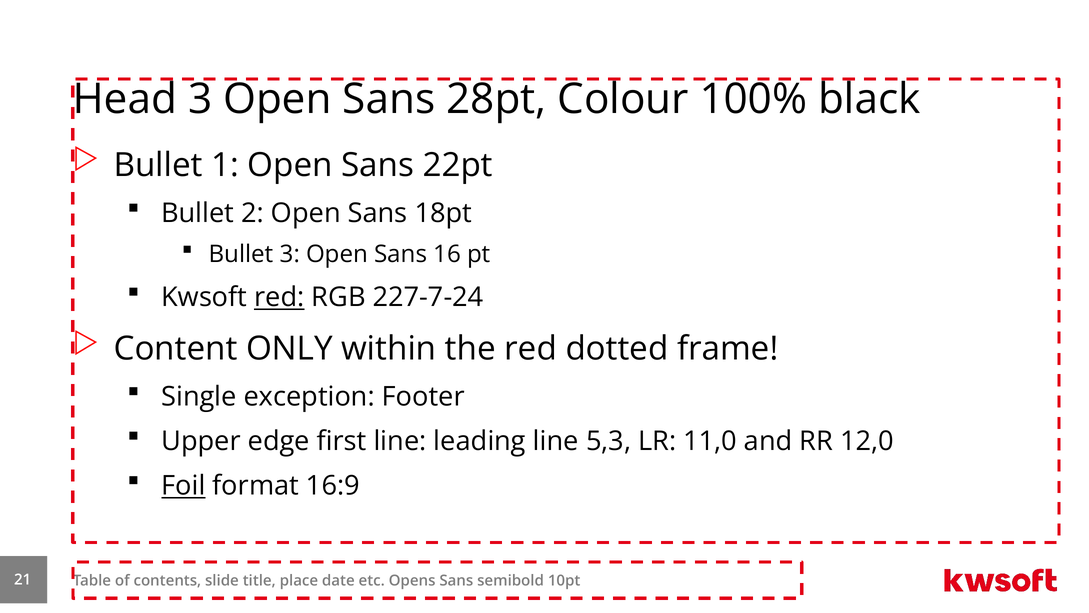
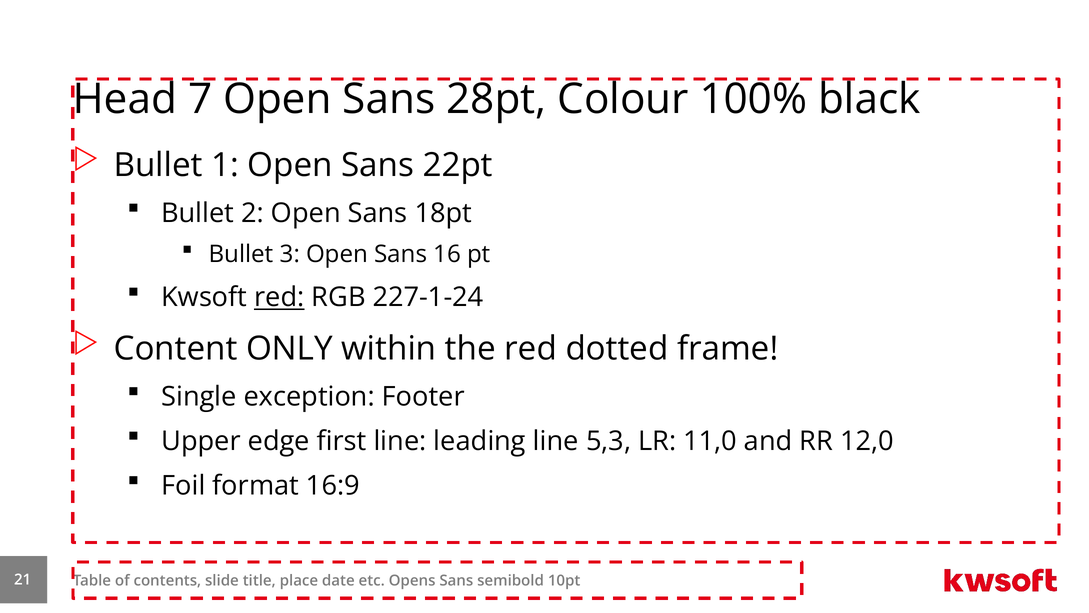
Head 3: 3 -> 7
227-7-24: 227-7-24 -> 227-1-24
Foil underline: present -> none
